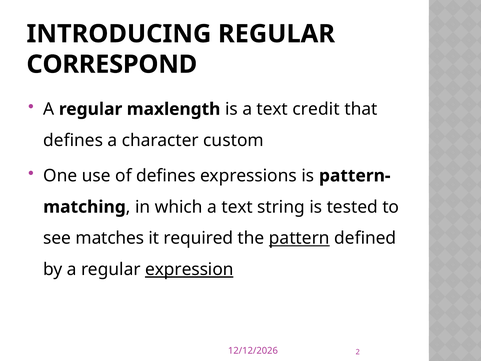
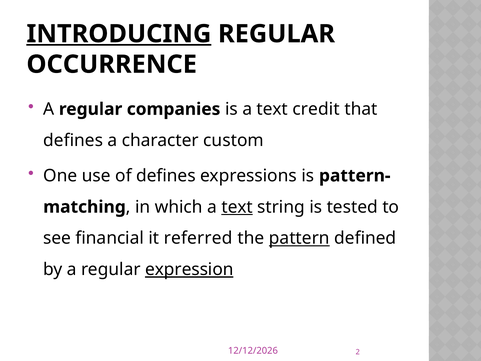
INTRODUCING underline: none -> present
CORRESPOND: CORRESPOND -> OCCURRENCE
maxlength: maxlength -> companies
text at (237, 207) underline: none -> present
matches: matches -> financial
required: required -> referred
